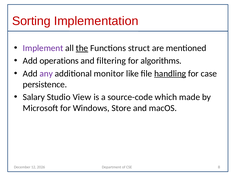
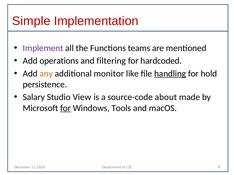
Sorting: Sorting -> Simple
the underline: present -> none
struct: struct -> teams
algorithms: algorithms -> hardcoded
any colour: purple -> orange
case: case -> hold
which: which -> about
for at (66, 108) underline: none -> present
Store: Store -> Tools
